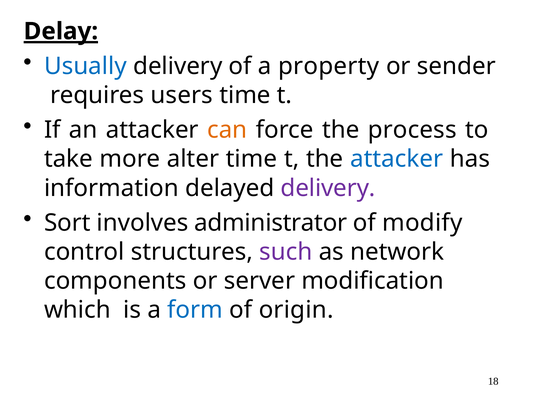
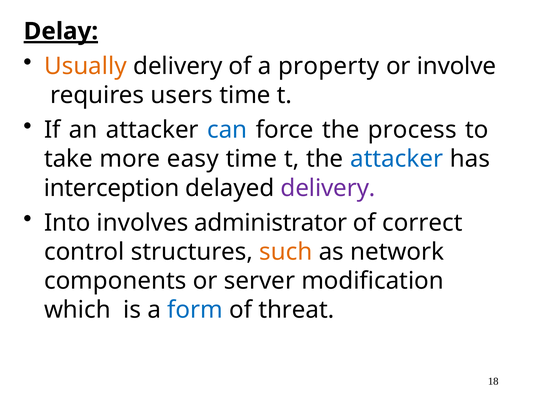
Usually colour: blue -> orange
sender: sender -> involve
can colour: orange -> blue
alter: alter -> easy
information: information -> interception
Sort: Sort -> Into
modify: modify -> correct
such colour: purple -> orange
origin: origin -> threat
